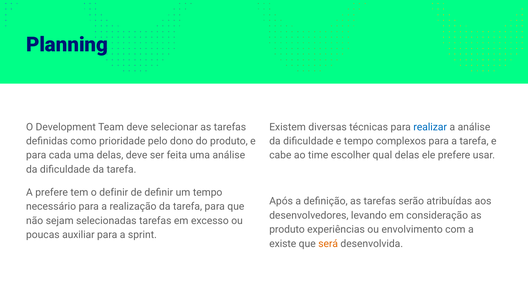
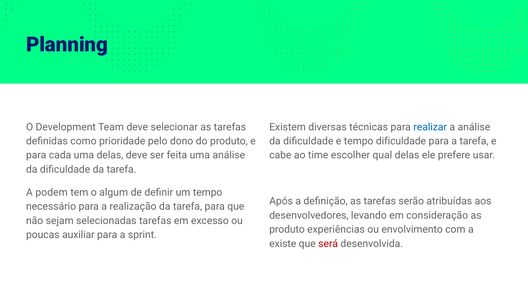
tempo complexos: complexos -> dificuldade
A prefere: prefere -> podem
o definir: definir -> algum
será colour: orange -> red
